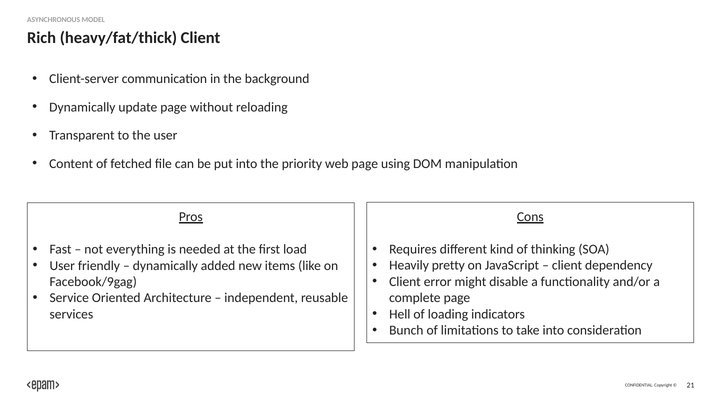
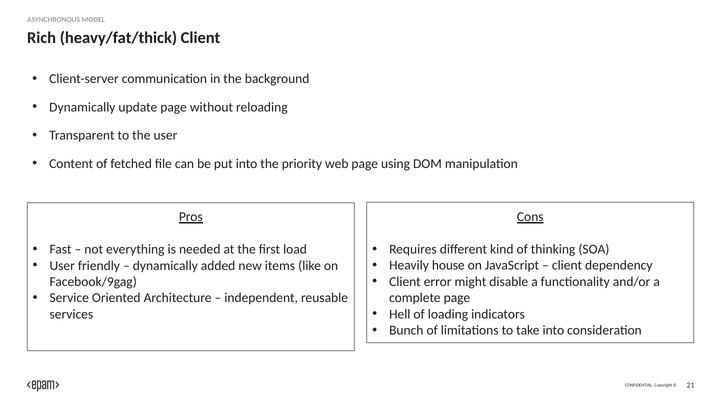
pretty: pretty -> house
